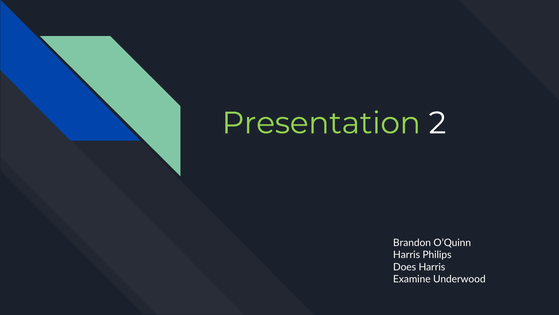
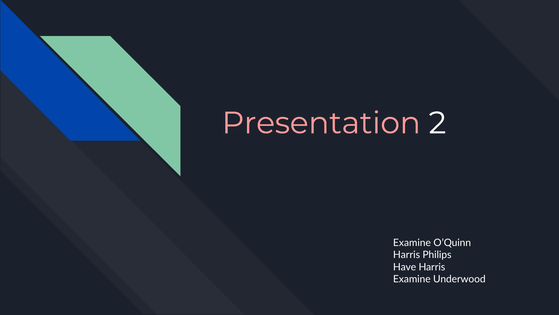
Presentation colour: light green -> pink
Brandon at (412, 242): Brandon -> Examine
Does: Does -> Have
